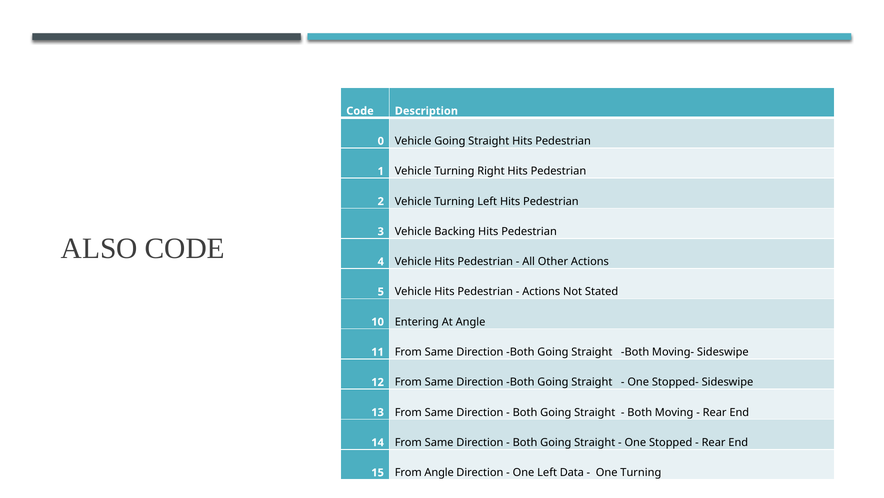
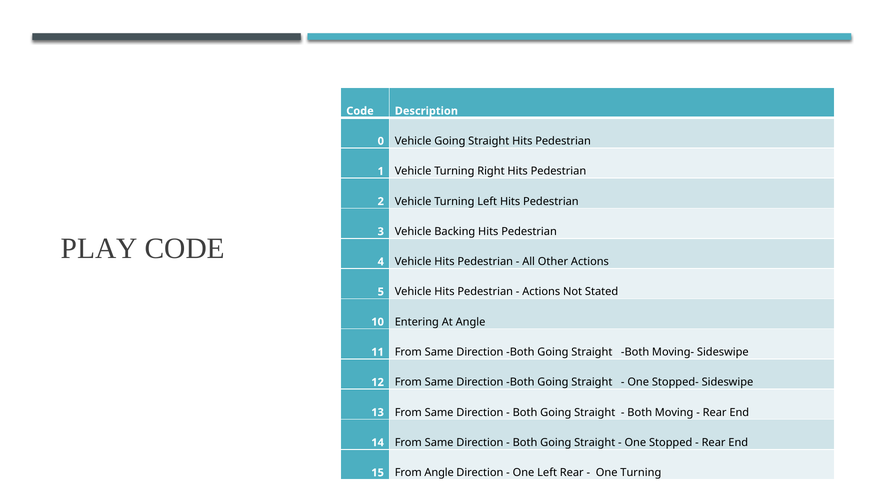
ALSO: ALSO -> PLAY
Left Data: Data -> Rear
